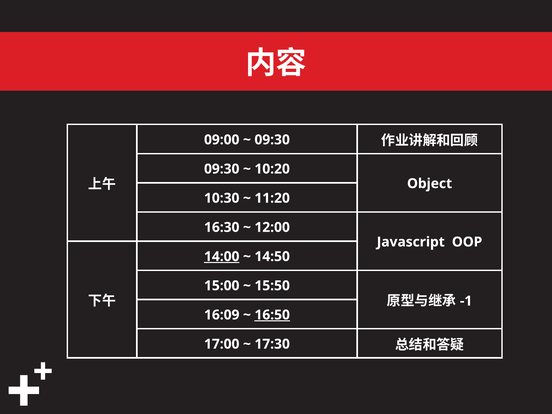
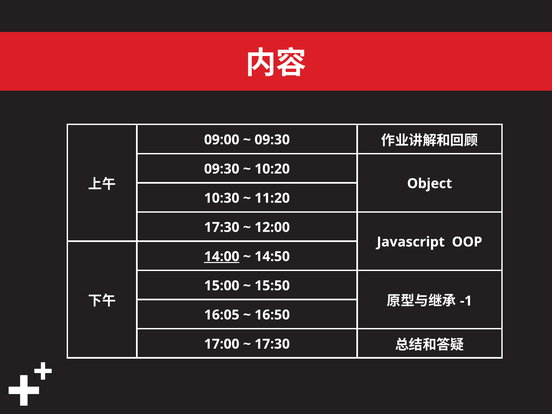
16:30 at (222, 227): 16:30 -> 17:30
16:09: 16:09 -> 16:05
16:50 underline: present -> none
